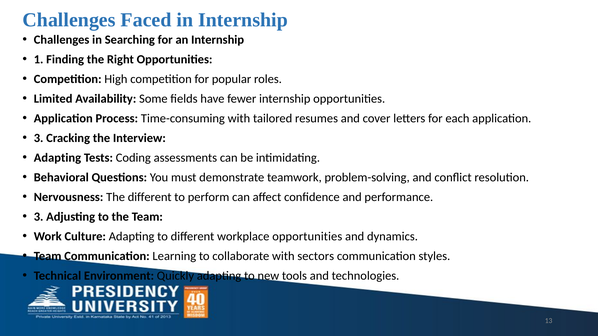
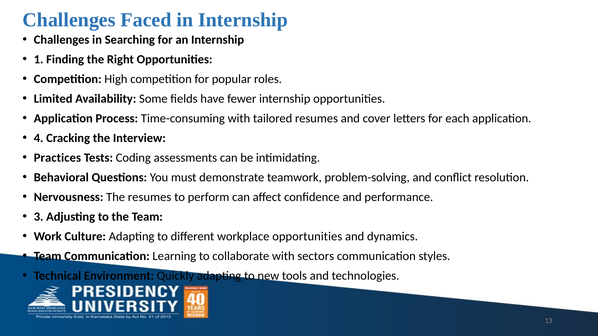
3 at (39, 138): 3 -> 4
Adapting at (57, 158): Adapting -> Practices
The different: different -> resumes
